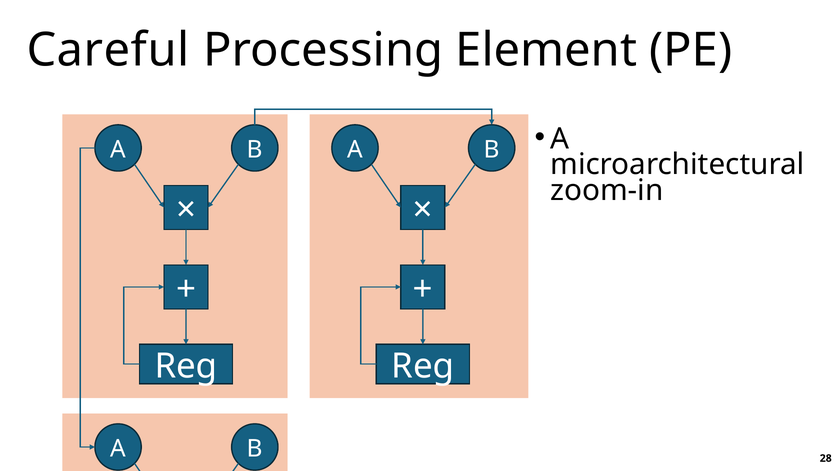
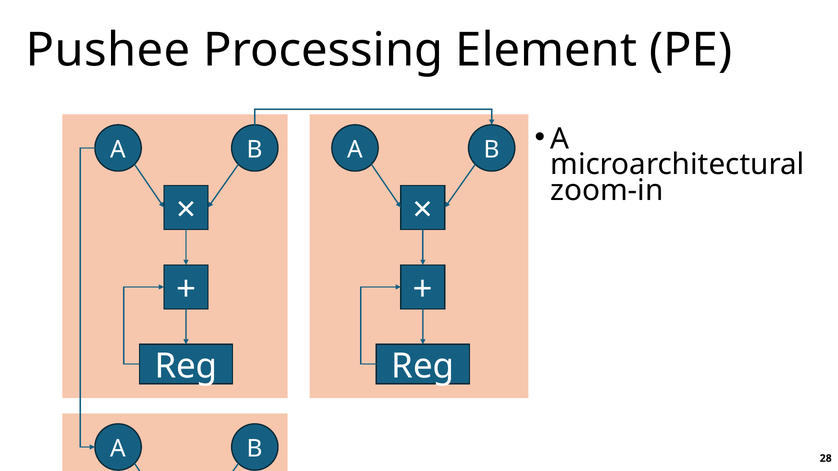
Careful: Careful -> Pushee
